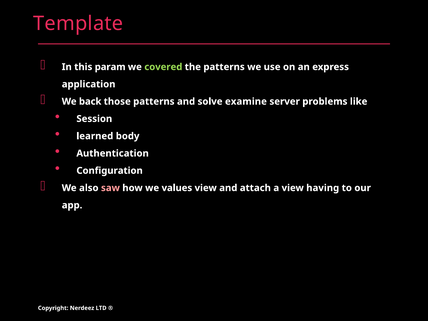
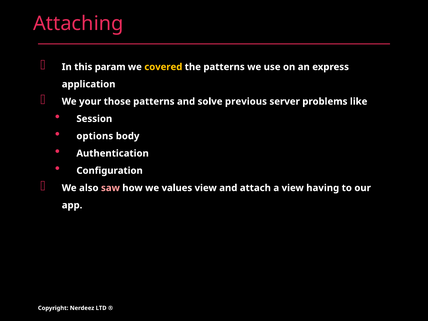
Template: Template -> Attaching
covered colour: light green -> yellow
back: back -> your
examine: examine -> previous
learned: learned -> options
